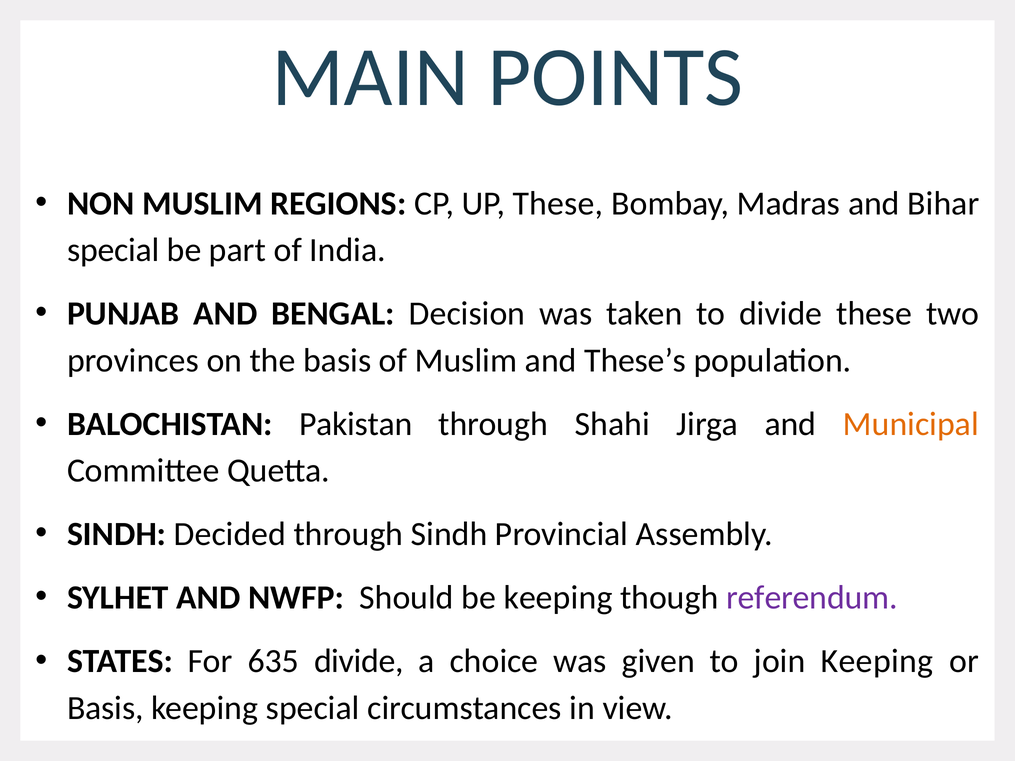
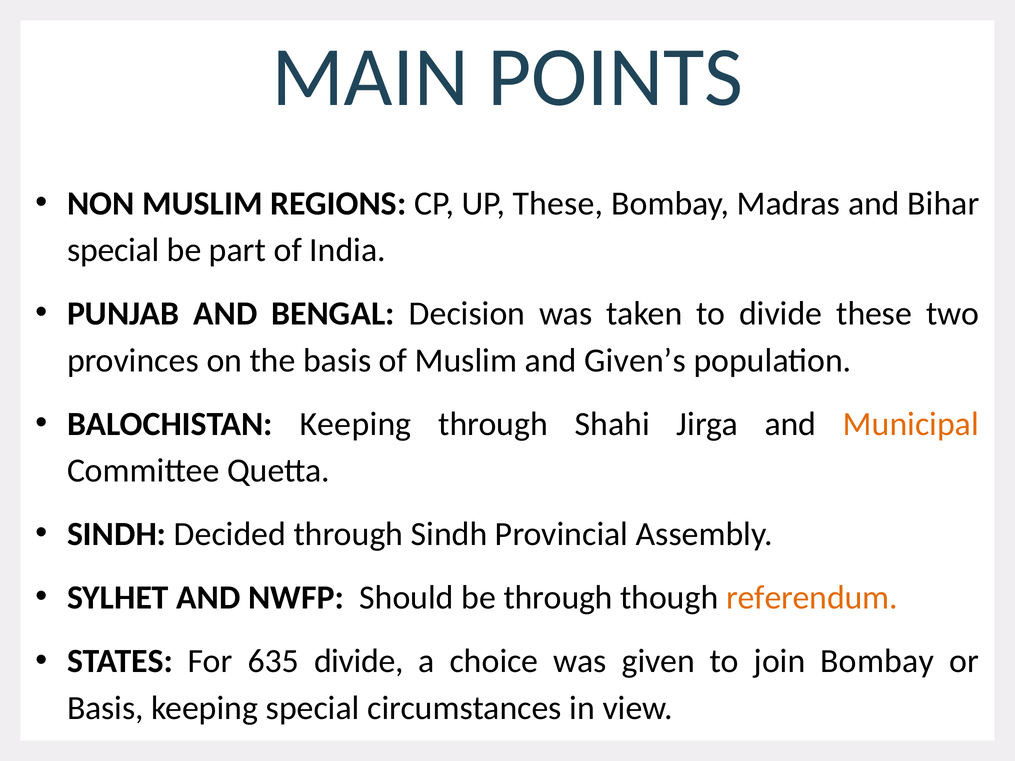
These’s: These’s -> Given’s
BALOCHISTAN Pakistan: Pakistan -> Keeping
be keeping: keeping -> through
referendum colour: purple -> orange
join Keeping: Keeping -> Bombay
